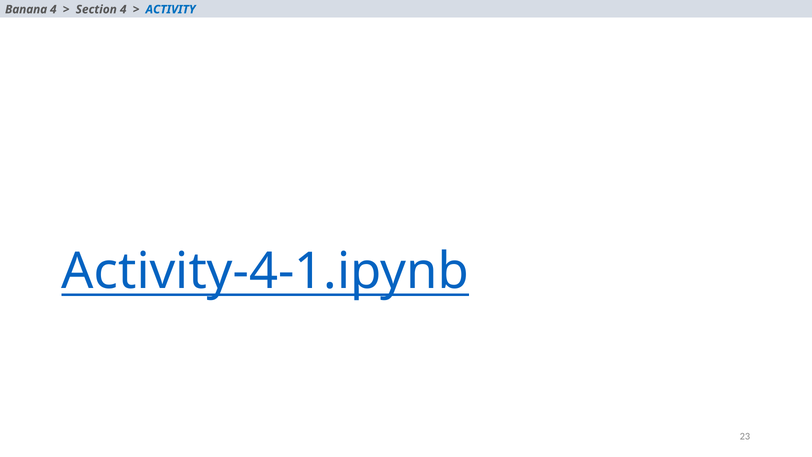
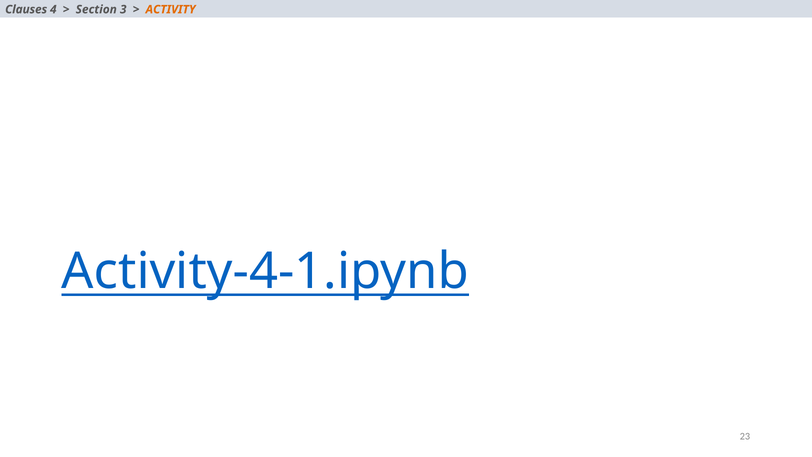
Banana: Banana -> Clauses
Section 4: 4 -> 3
ACTIVITY colour: blue -> orange
